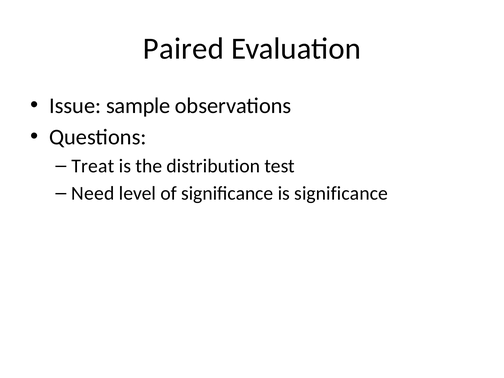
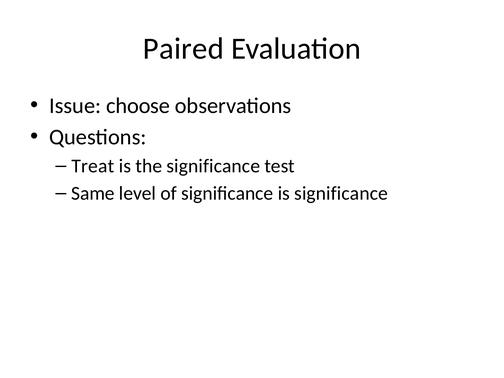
sample: sample -> choose
the distribution: distribution -> significance
Need: Need -> Same
